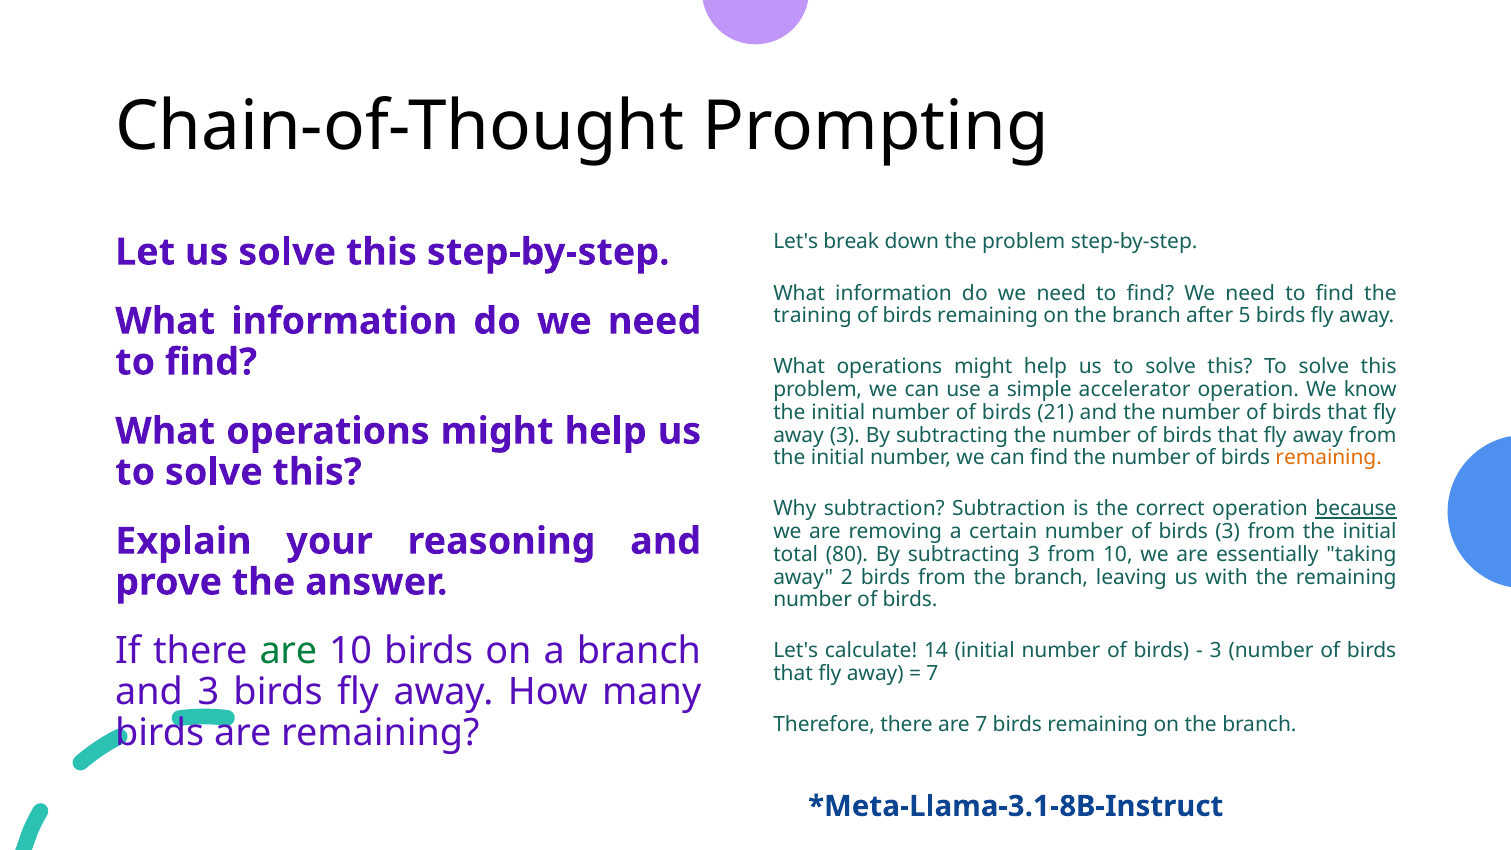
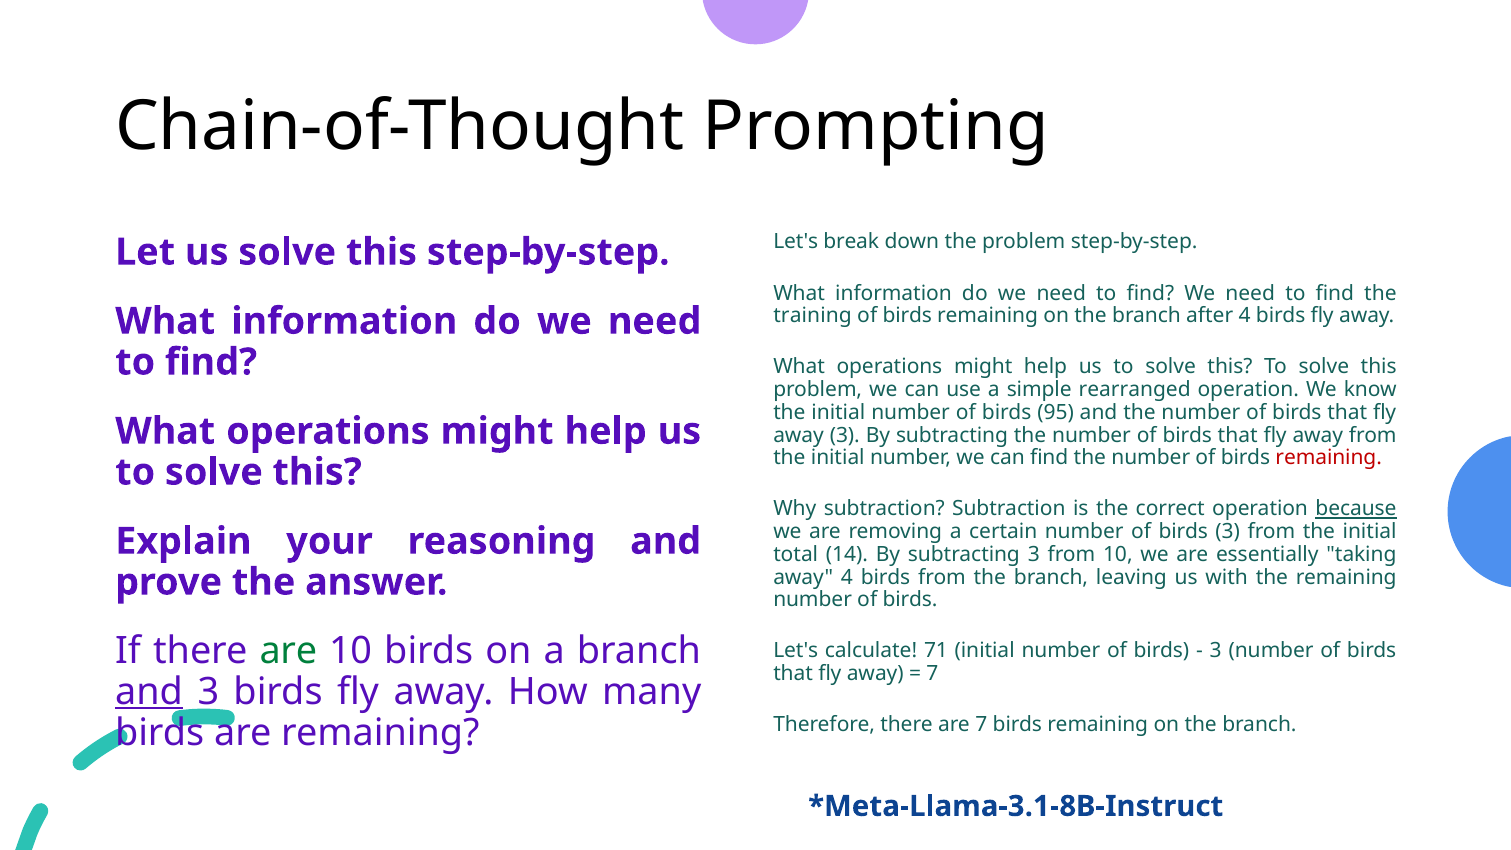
after 5: 5 -> 4
accelerator: accelerator -> rearranged
21: 21 -> 95
remaining at (1329, 458) colour: orange -> red
80: 80 -> 14
away 2: 2 -> 4
14: 14 -> 71
and at (149, 692) underline: none -> present
